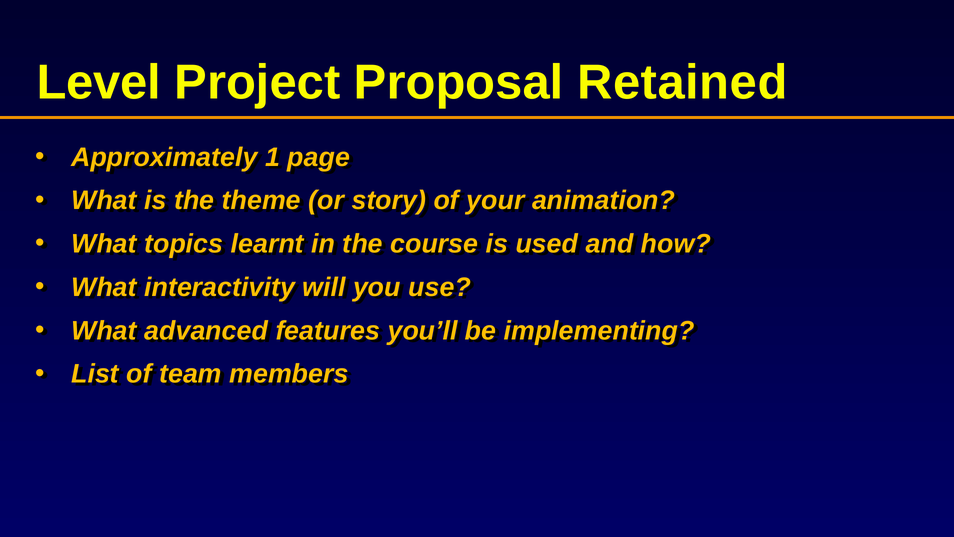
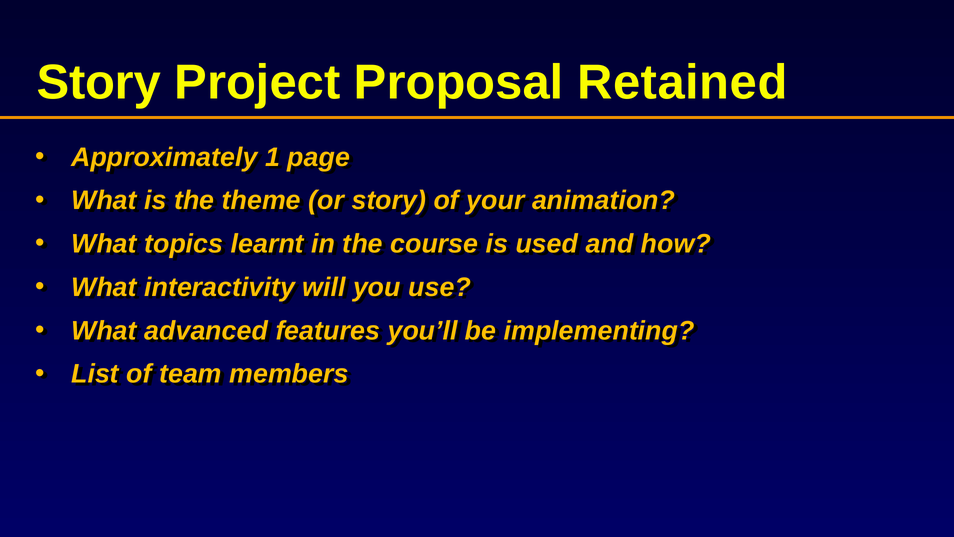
Level at (99, 83): Level -> Story
